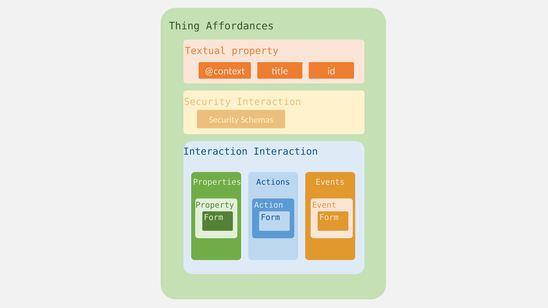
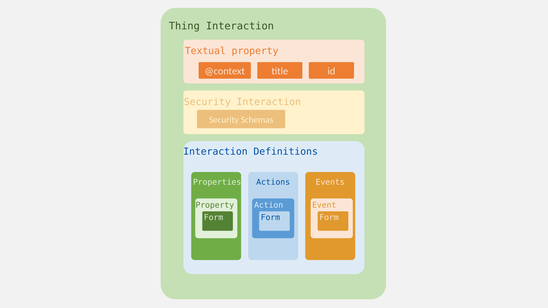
Thing Affordances: Affordances -> Interaction
Interaction Interaction: Interaction -> Definitions
